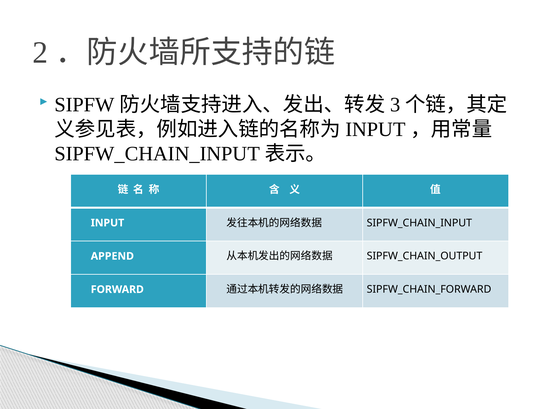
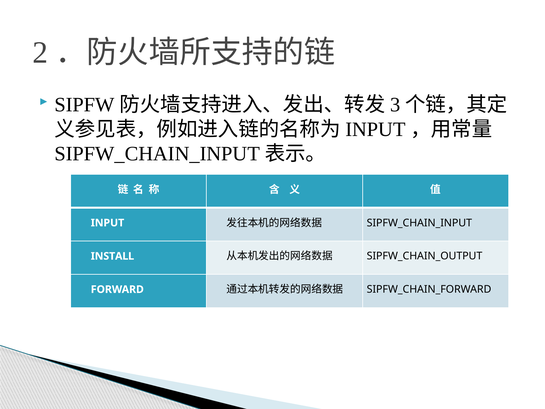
APPEND: APPEND -> INSTALL
